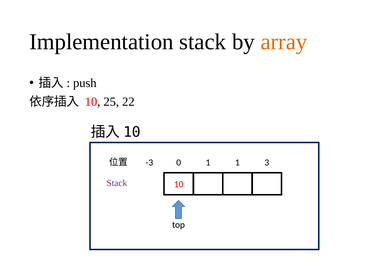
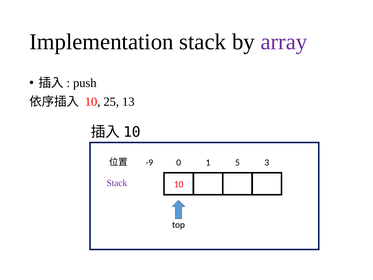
array colour: orange -> purple
22: 22 -> 13
-3: -3 -> -9
1 1: 1 -> 5
